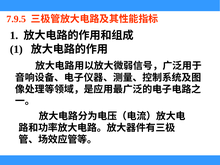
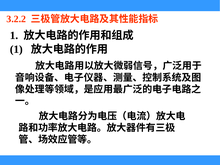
7.9.5: 7.9.5 -> 3.2.2
